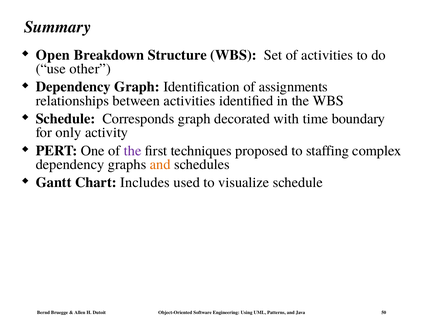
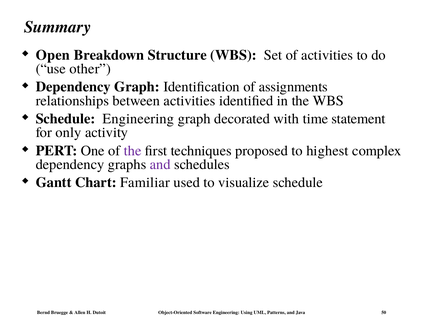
Schedule Corresponds: Corresponds -> Engineering
boundary: boundary -> statement
staffing: staffing -> highest
and at (160, 165) colour: orange -> purple
Includes: Includes -> Familiar
